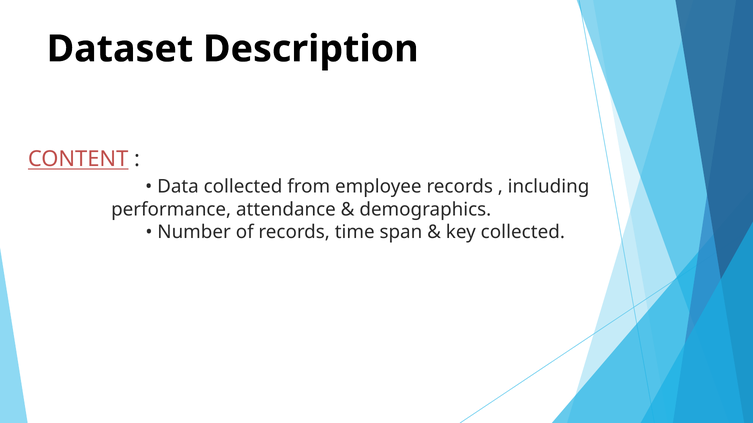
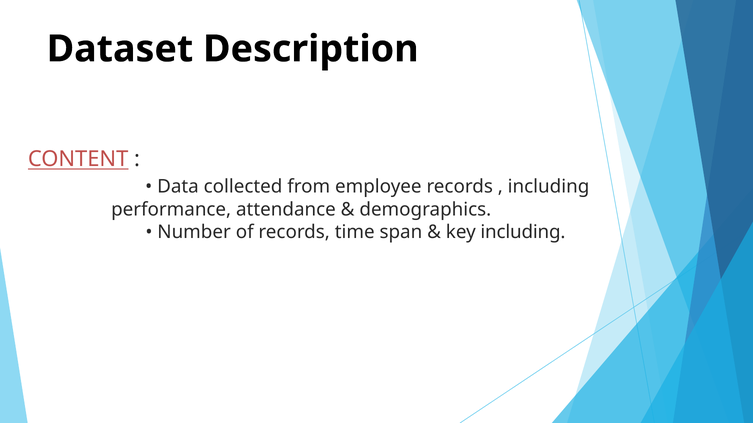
key collected: collected -> including
